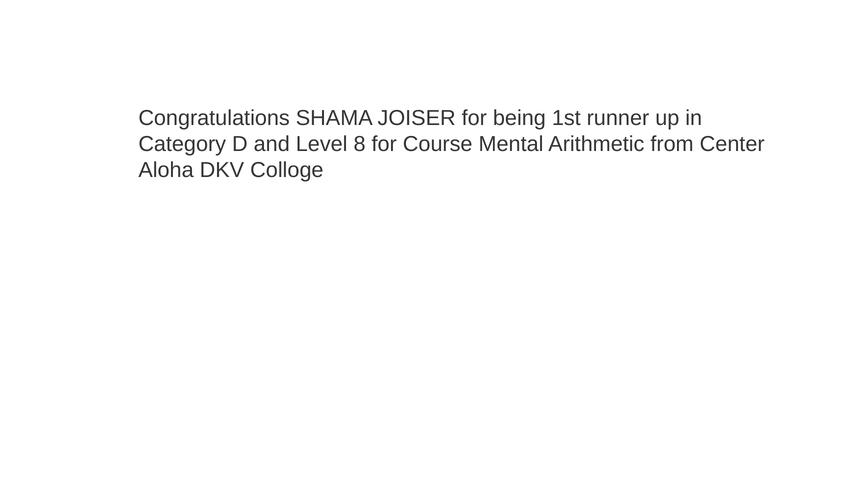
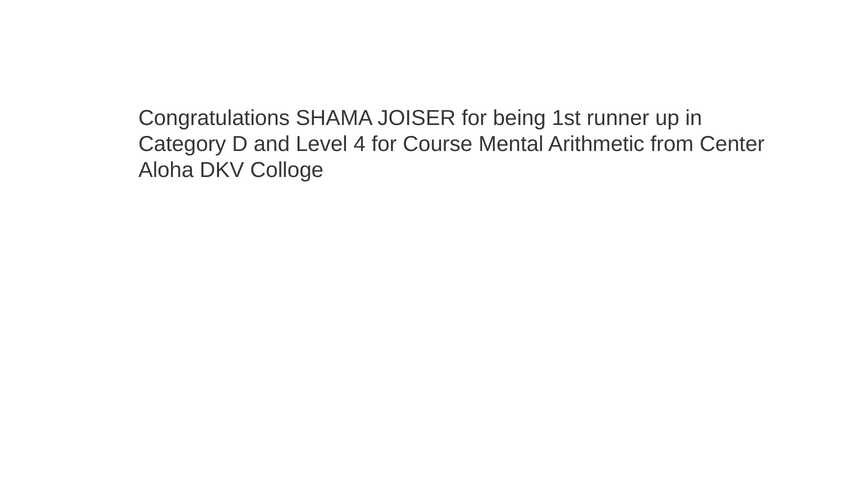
8: 8 -> 4
